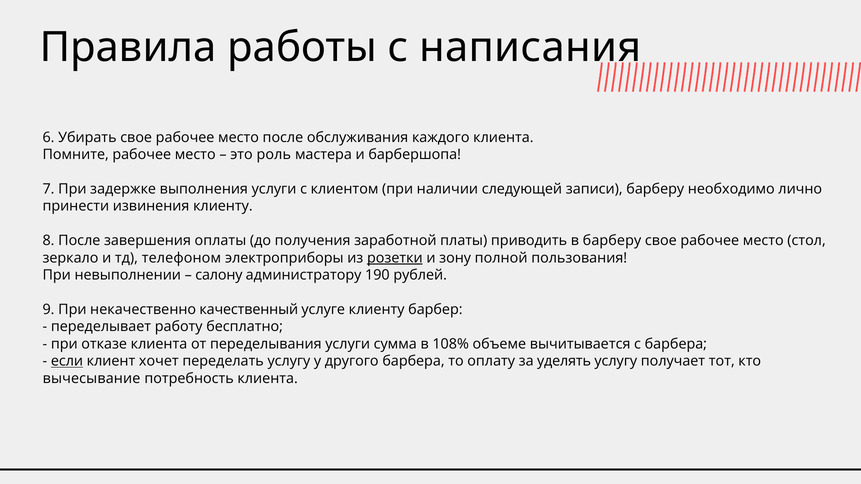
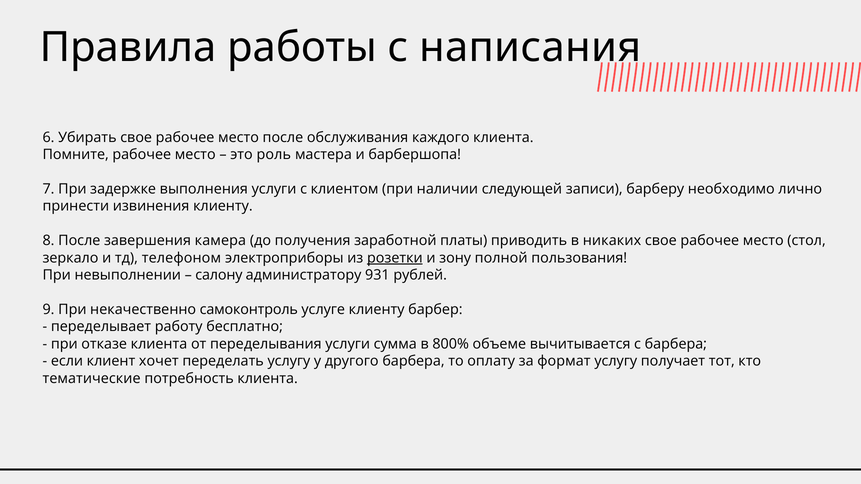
оплаты: оплаты -> камера
в барберу: барберу -> никаких
190: 190 -> 931
качественный: качественный -> самоконтроль
108%: 108% -> 800%
если underline: present -> none
уделять: уделять -> формат
вычесывание: вычесывание -> тематические
